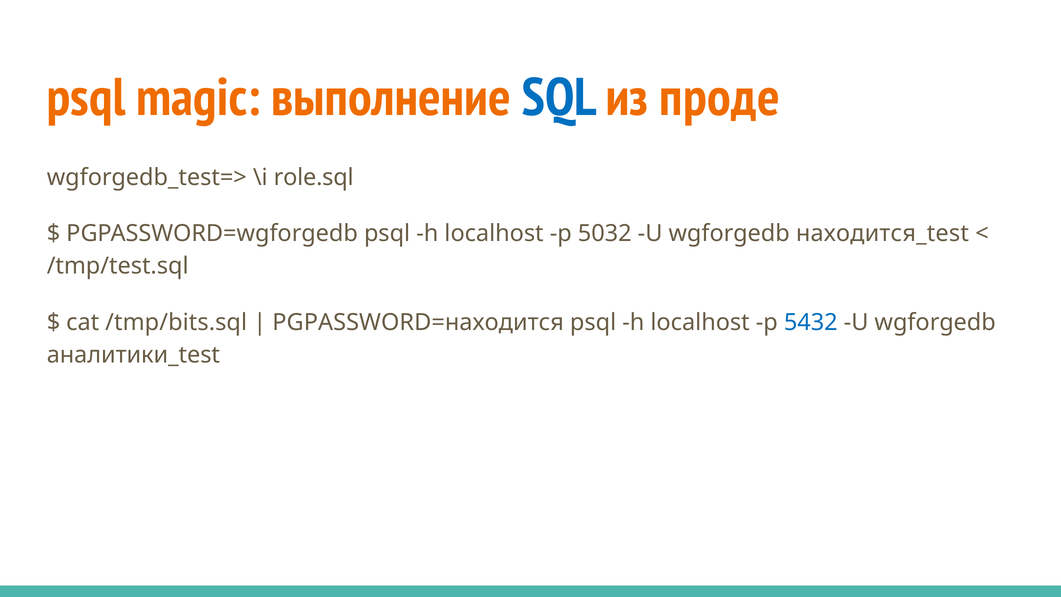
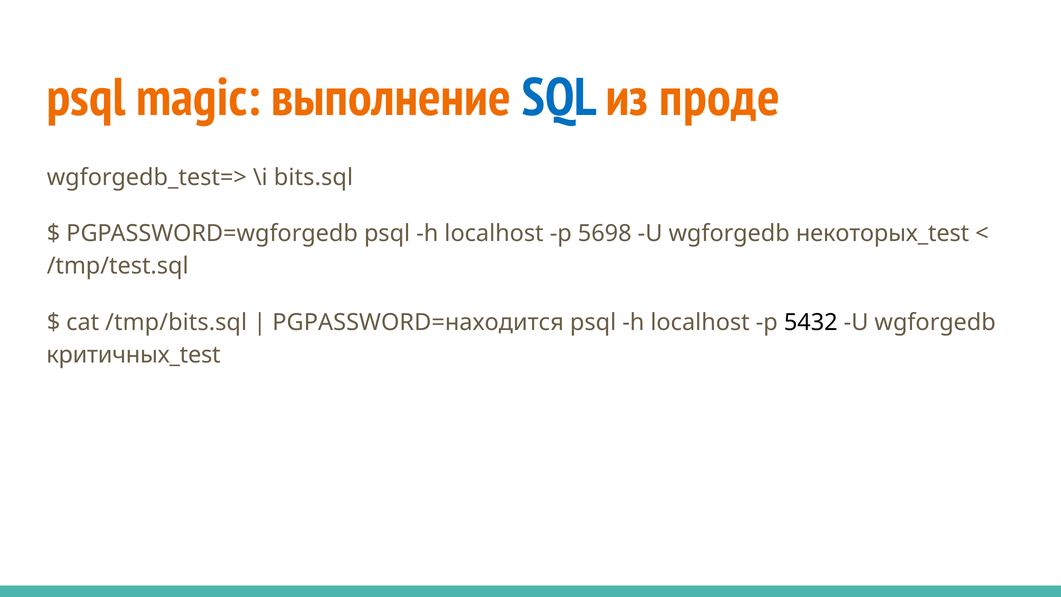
role.sql: role.sql -> bits.sql
5032: 5032 -> 5698
находится_test: находится_test -> некоторых_test
5432 colour: blue -> black
аналитики_test: аналитики_test -> критичных_test
